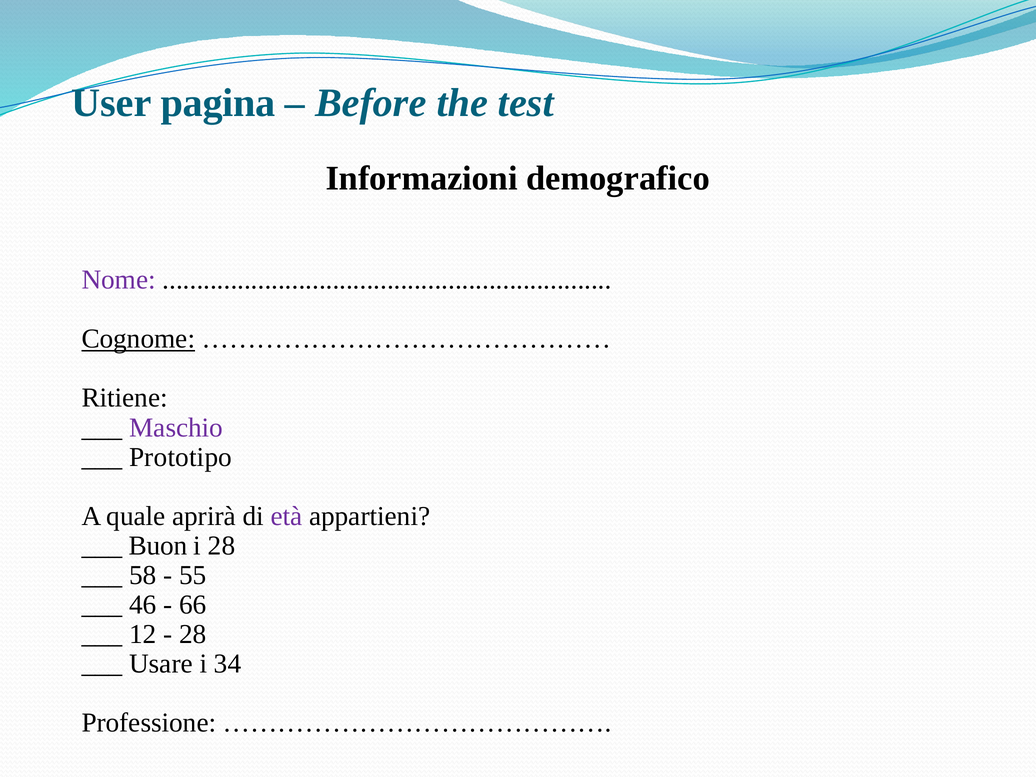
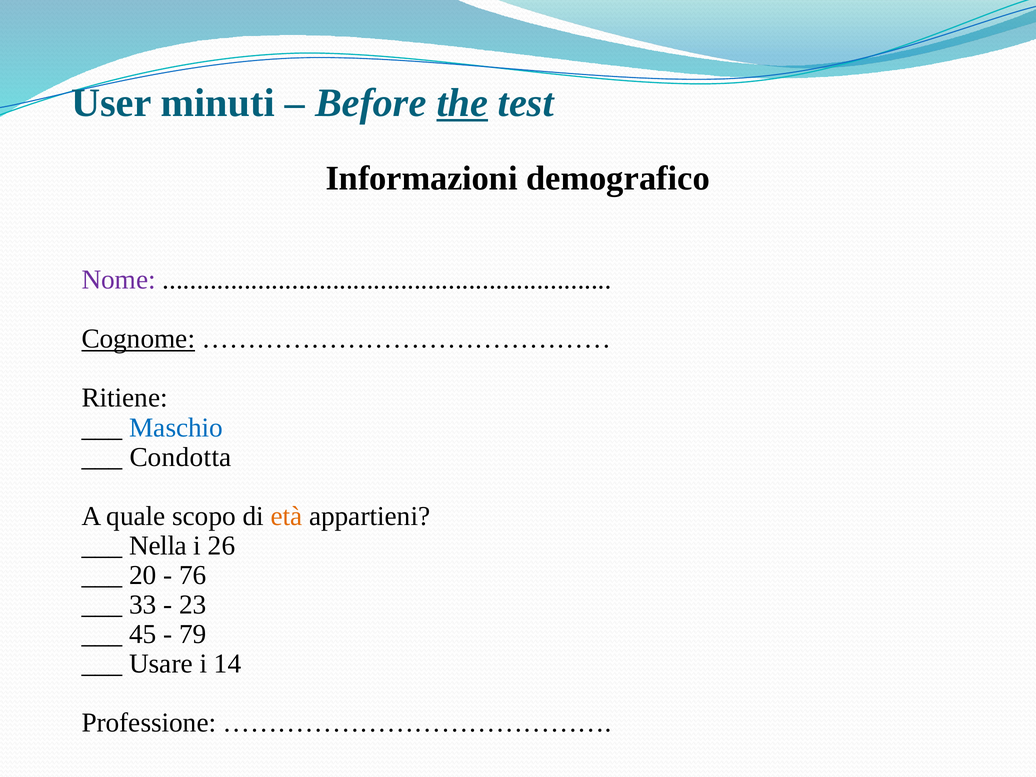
pagina: pagina -> minuti
the underline: none -> present
Maschio colour: purple -> blue
Prototipo: Prototipo -> Condotta
aprirà: aprirà -> scopo
età colour: purple -> orange
Buon: Buon -> Nella
i 28: 28 -> 26
58: 58 -> 20
55: 55 -> 76
46: 46 -> 33
66: 66 -> 23
12: 12 -> 45
28 at (193, 634): 28 -> 79
34: 34 -> 14
